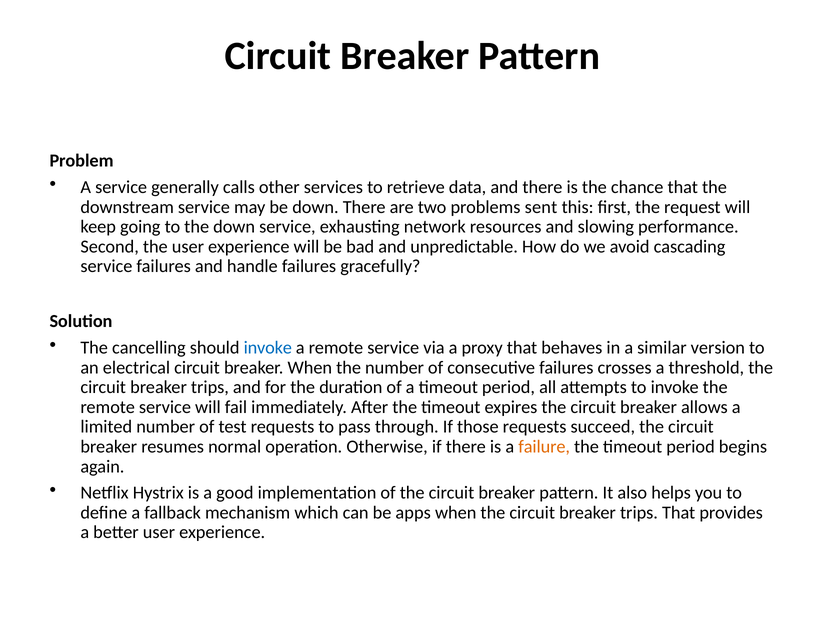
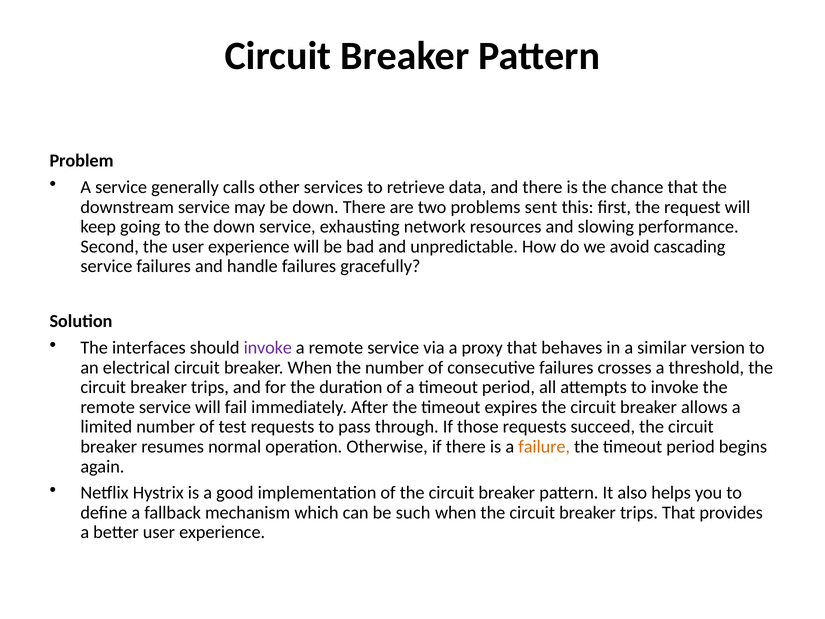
cancelling: cancelling -> interfaces
invoke at (268, 348) colour: blue -> purple
apps: apps -> such
